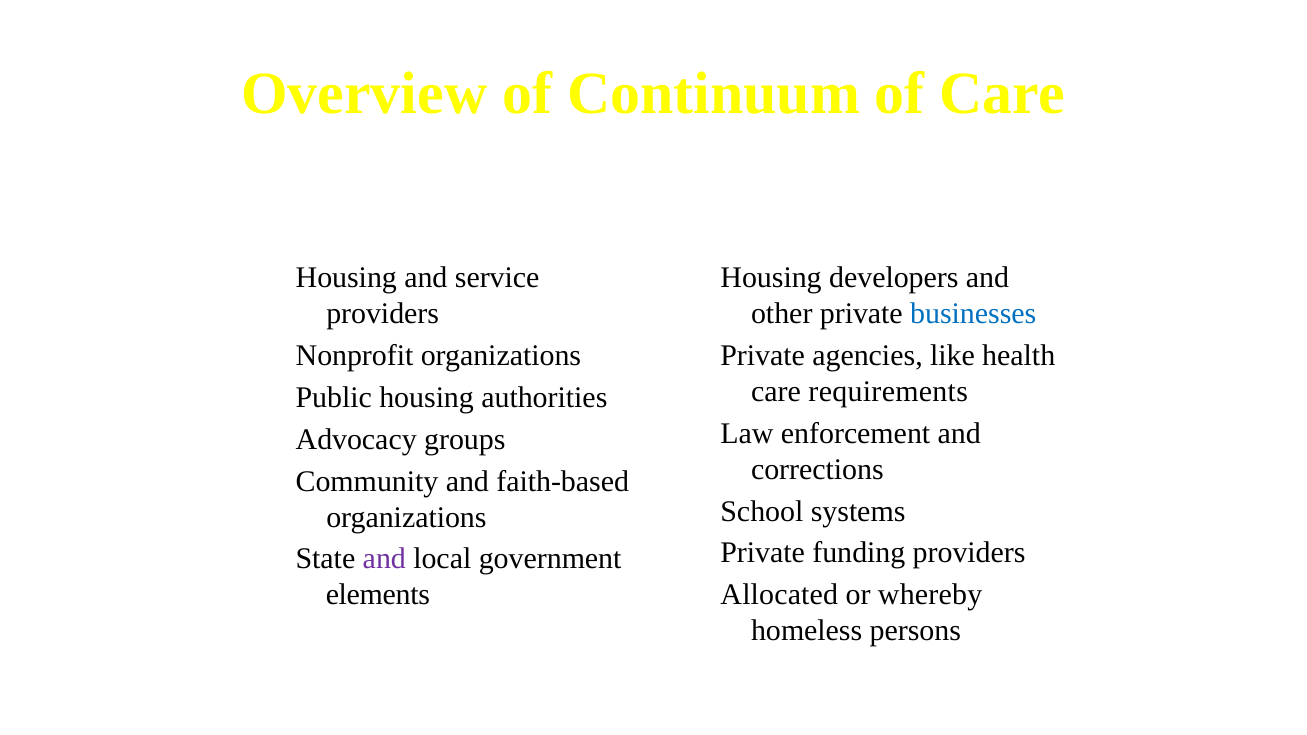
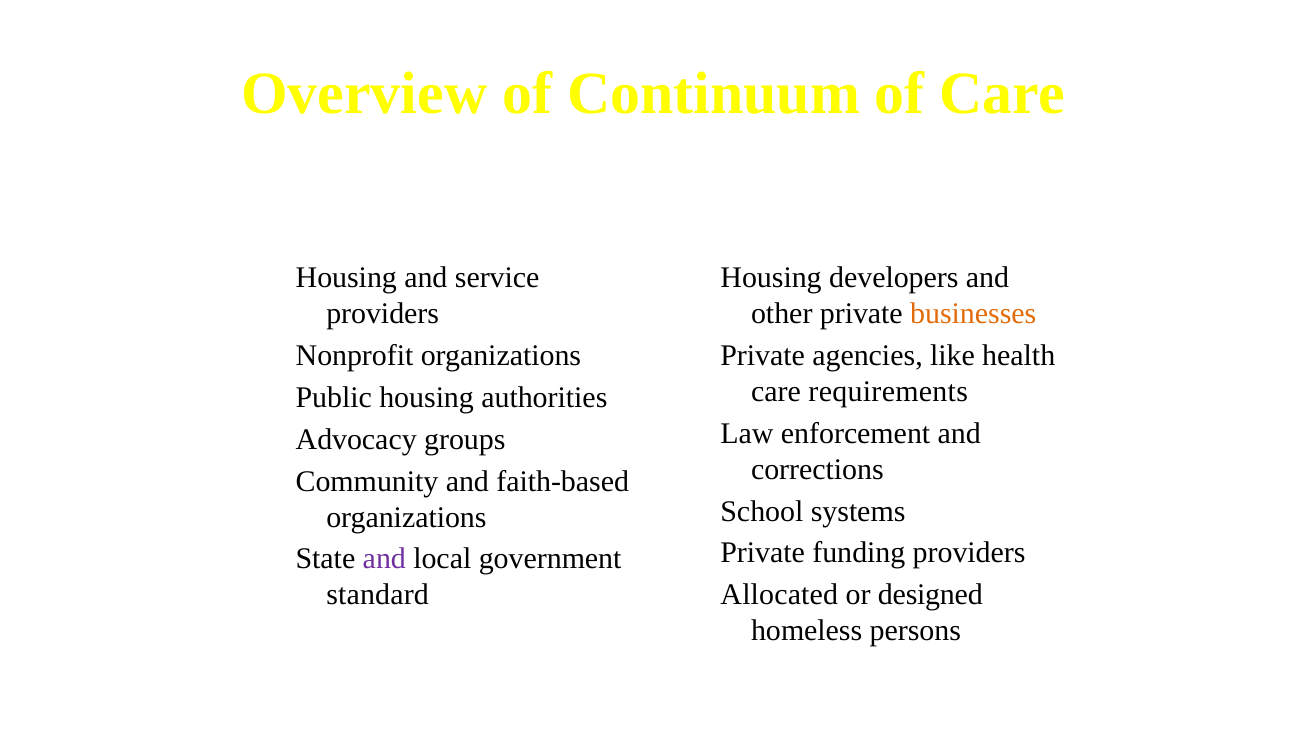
businesses colour: blue -> orange
elements: elements -> standard
whereby: whereby -> designed
